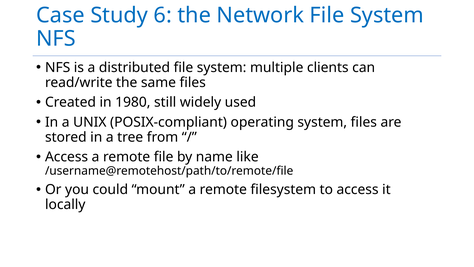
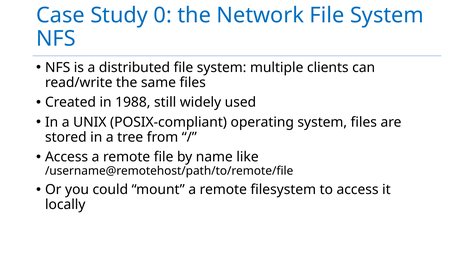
6: 6 -> 0
1980: 1980 -> 1988
